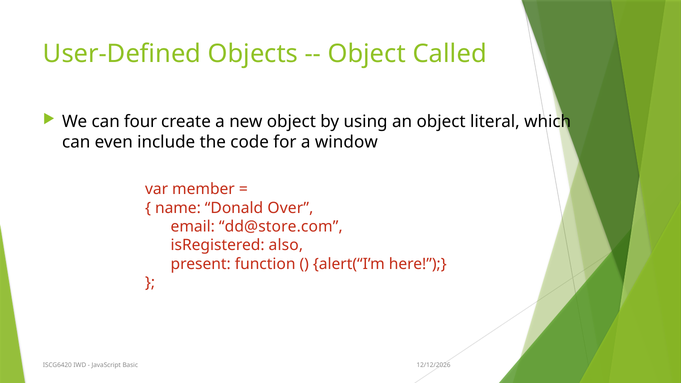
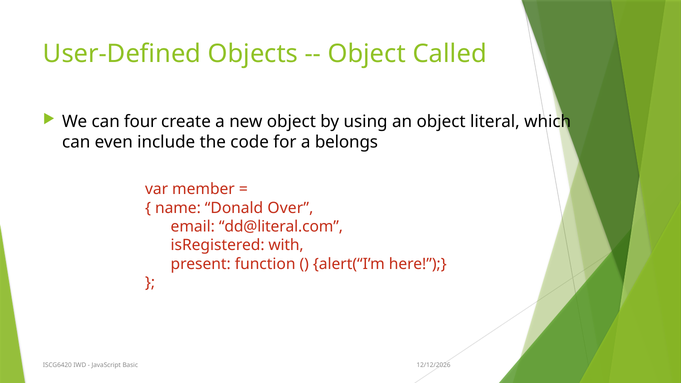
window: window -> belongs
dd@store.com: dd@store.com -> dd@literal.com
also: also -> with
